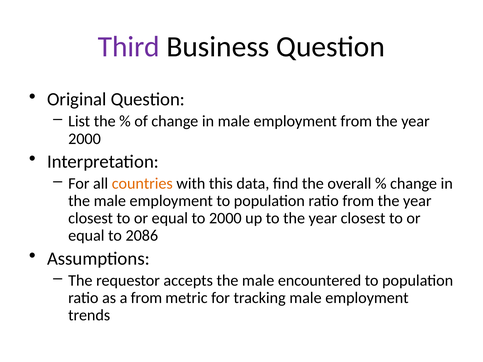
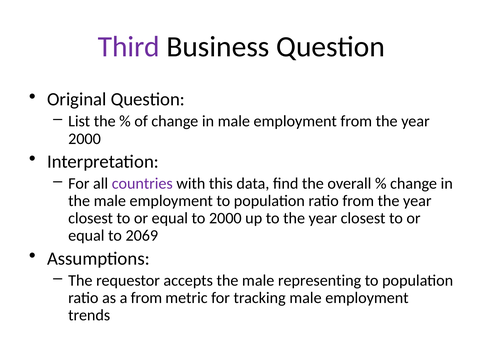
countries colour: orange -> purple
2086: 2086 -> 2069
encountered: encountered -> representing
